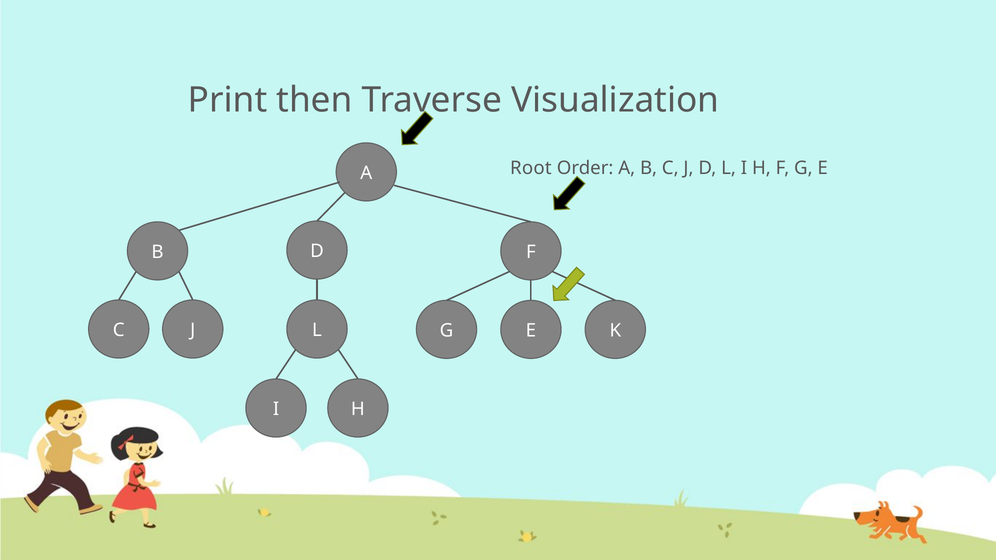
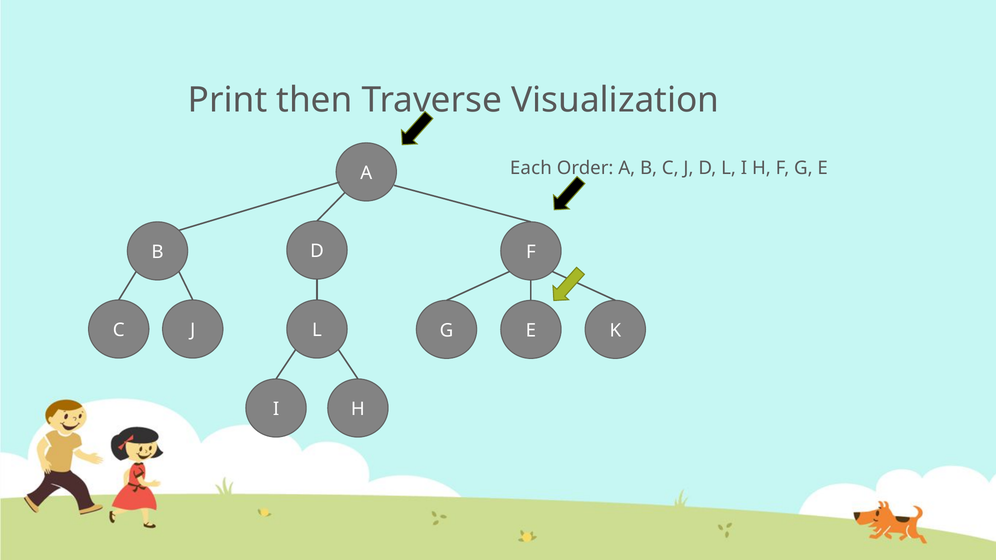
Root: Root -> Each
